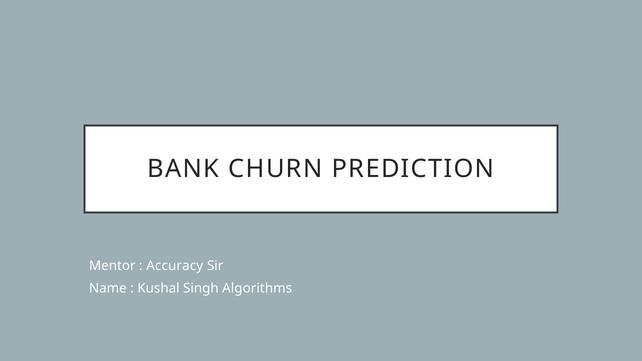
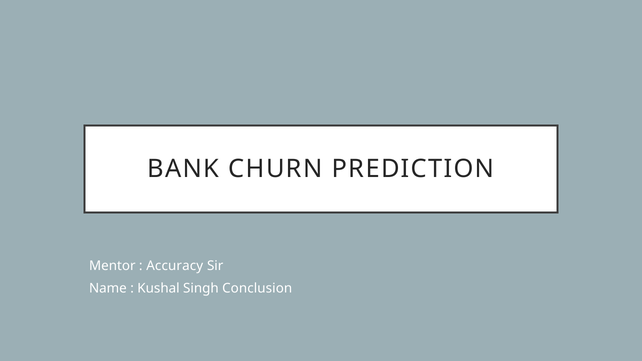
Algorithms: Algorithms -> Conclusion
